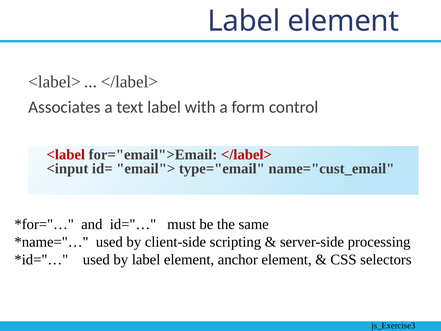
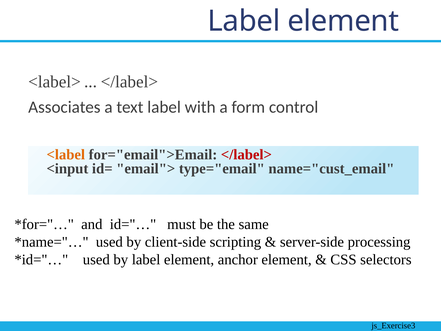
<label colour: red -> orange
